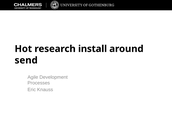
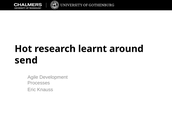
install: install -> learnt
